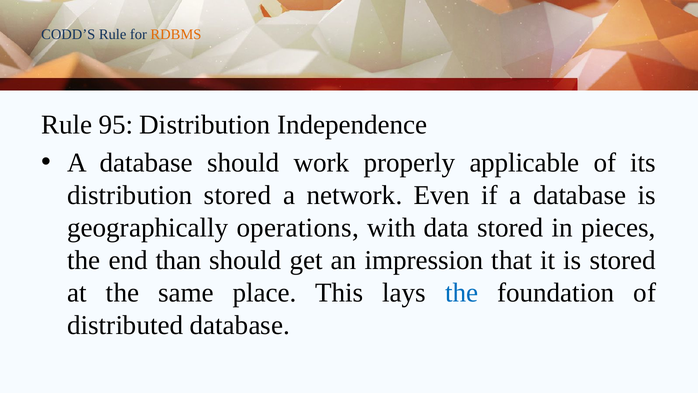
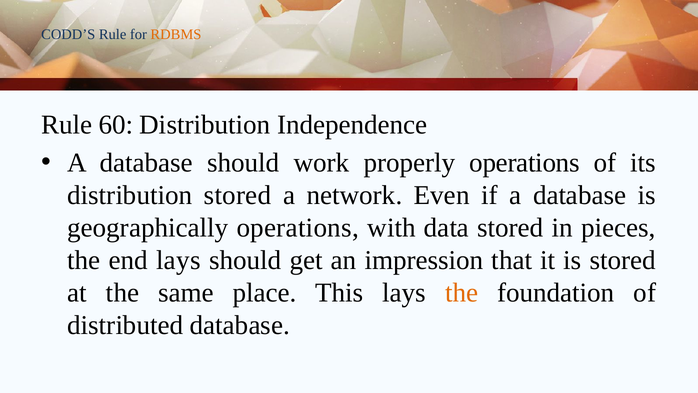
95: 95 -> 60
properly applicable: applicable -> operations
end than: than -> lays
the at (462, 293) colour: blue -> orange
